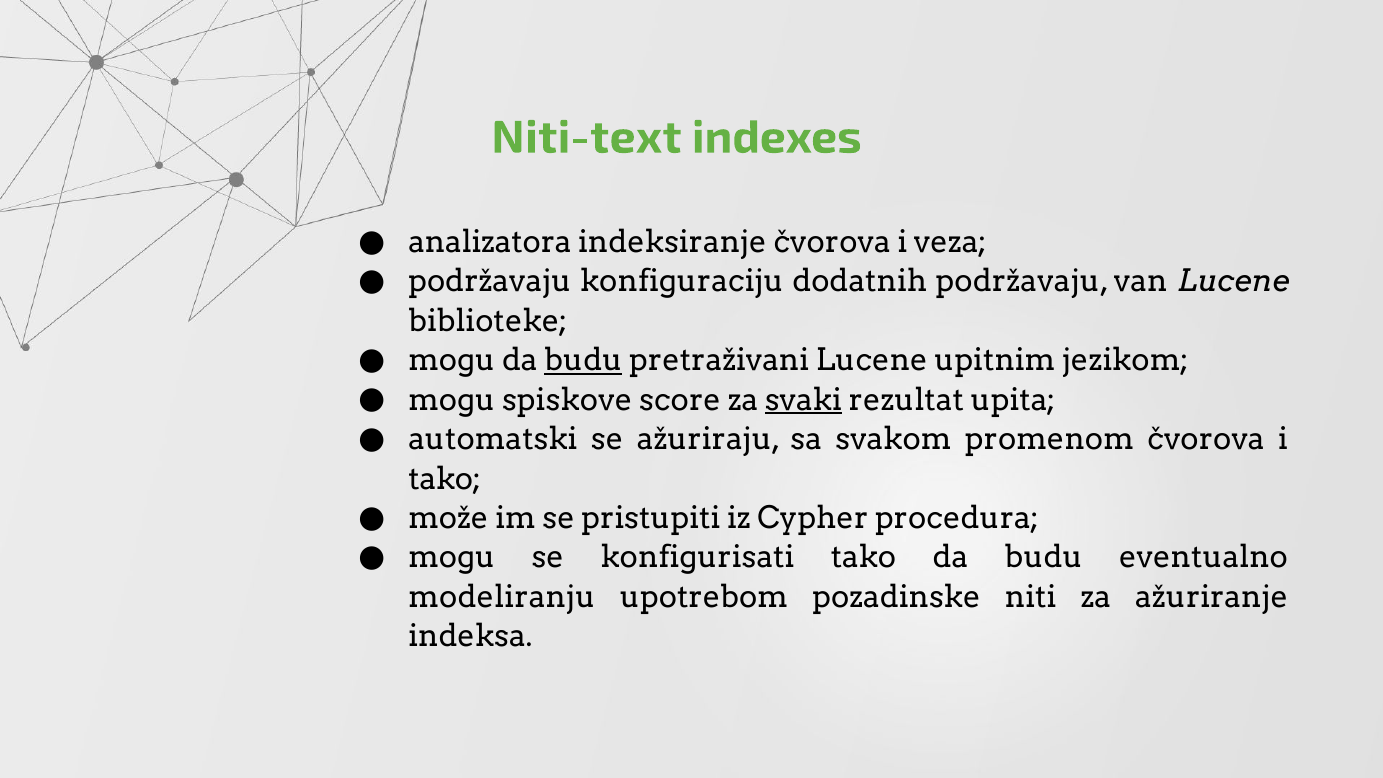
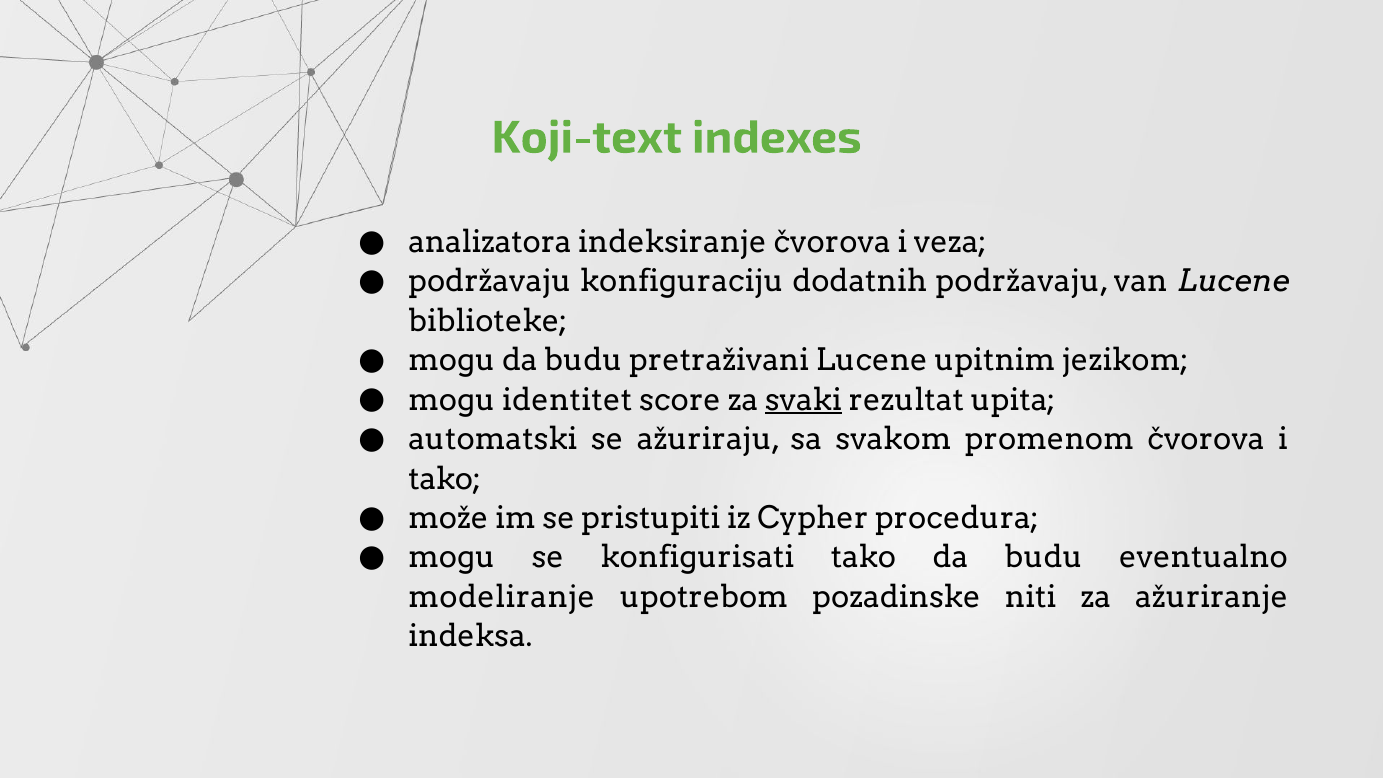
Niti-text: Niti-text -> Koji-text
budu at (583, 361) underline: present -> none
spiskove: spiskove -> identitet
modeliranju: modeliranju -> modeliranje
